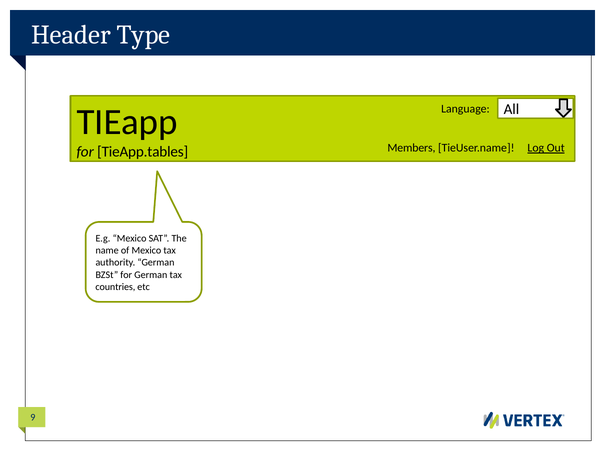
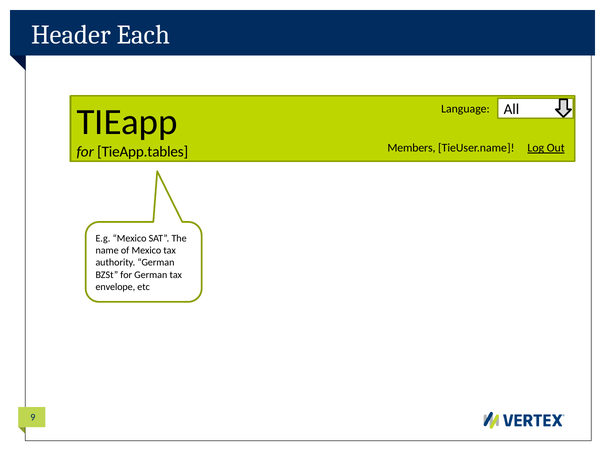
Type: Type -> Each
countries: countries -> envelope
